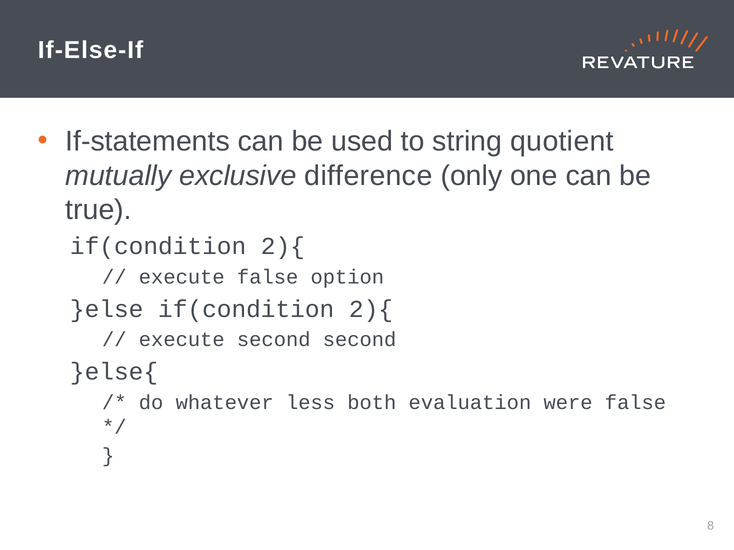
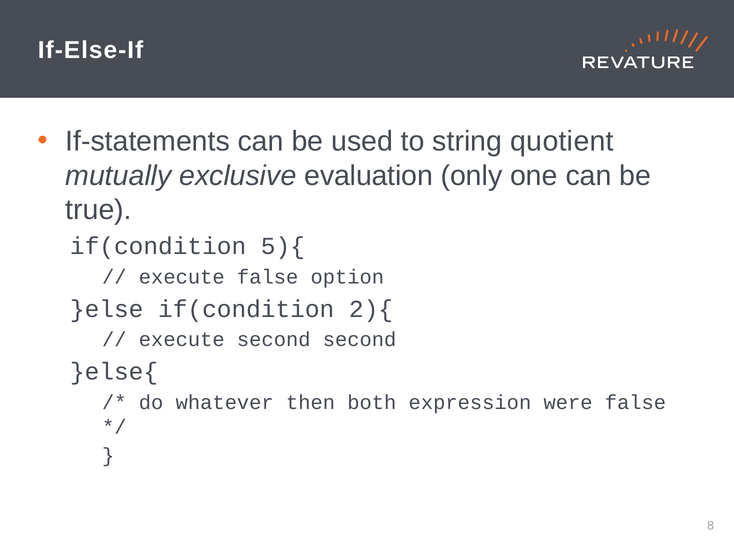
difference: difference -> evaluation
2){ at (283, 246): 2){ -> 5){
less: less -> then
evaluation: evaluation -> expression
